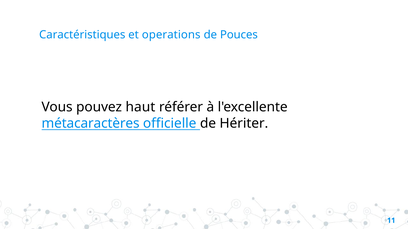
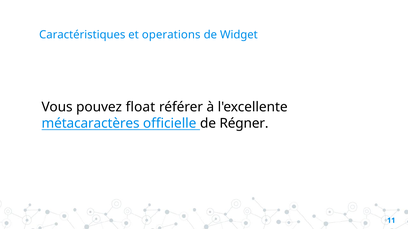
Pouces: Pouces -> Widget
haut: haut -> float
Hériter: Hériter -> Régner
